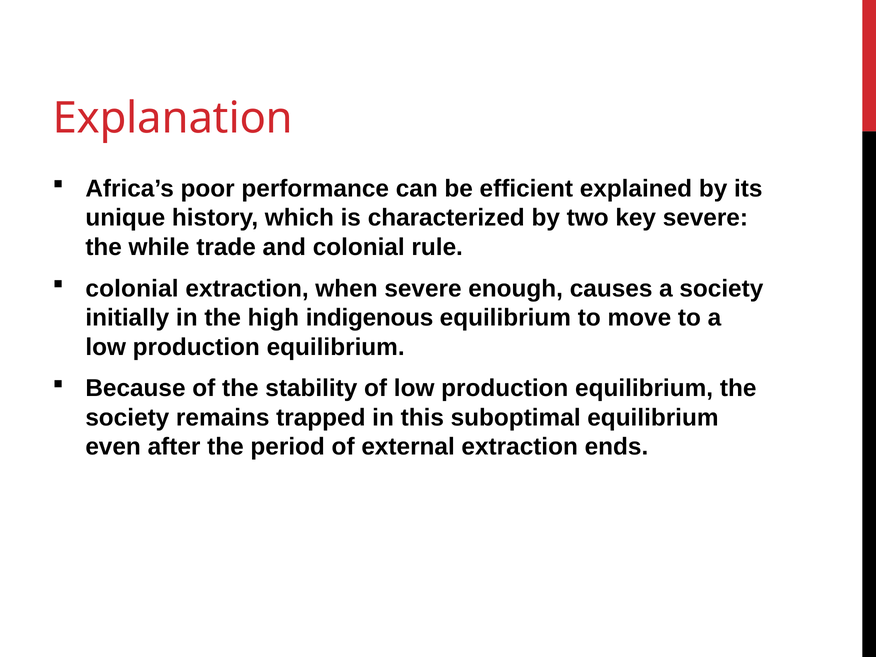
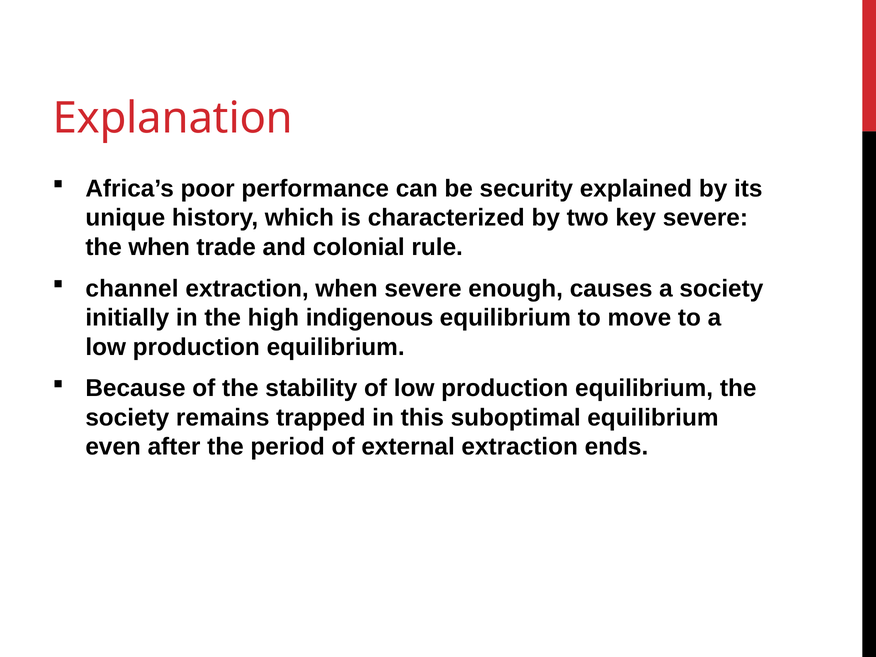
efficient: efficient -> security
the while: while -> when
colonial at (132, 289): colonial -> channel
